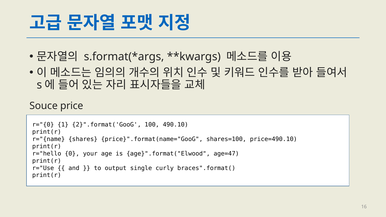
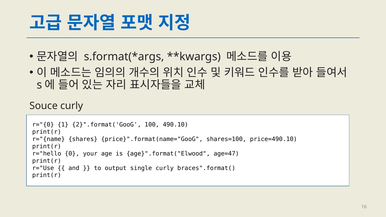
Souce price: price -> curly
